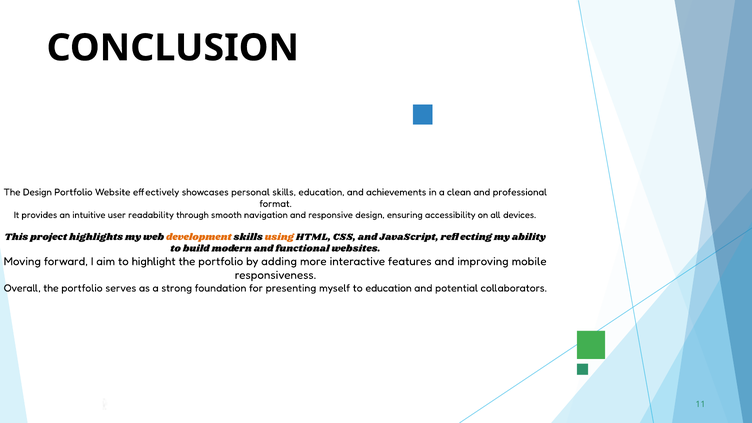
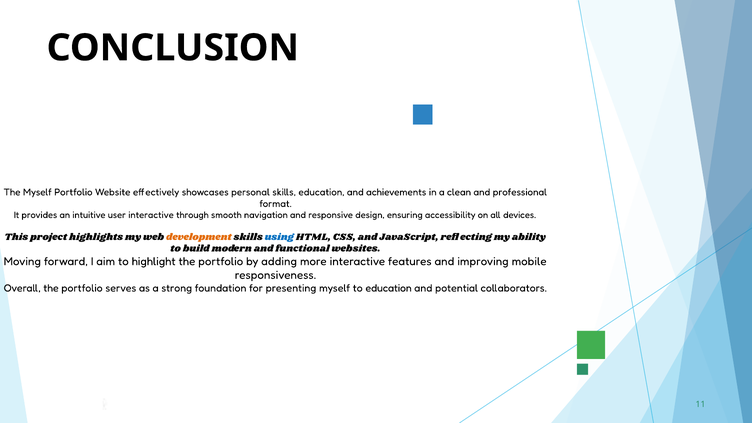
The Design: Design -> Myself
user readability: readability -> interactive
using colour: orange -> blue
